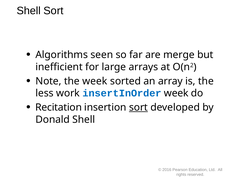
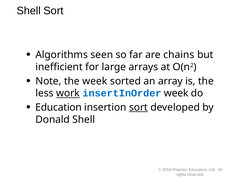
merge: merge -> chains
work underline: none -> present
Recitation at (59, 108): Recitation -> Education
